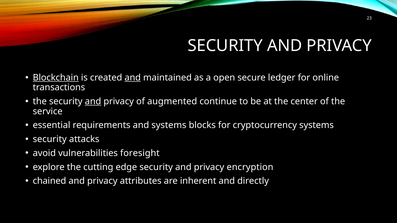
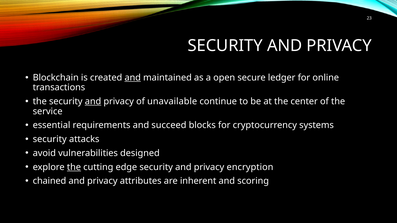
Blockchain underline: present -> none
augmented: augmented -> unavailable
and systems: systems -> succeed
foresight: foresight -> designed
the at (74, 167) underline: none -> present
directly: directly -> scoring
